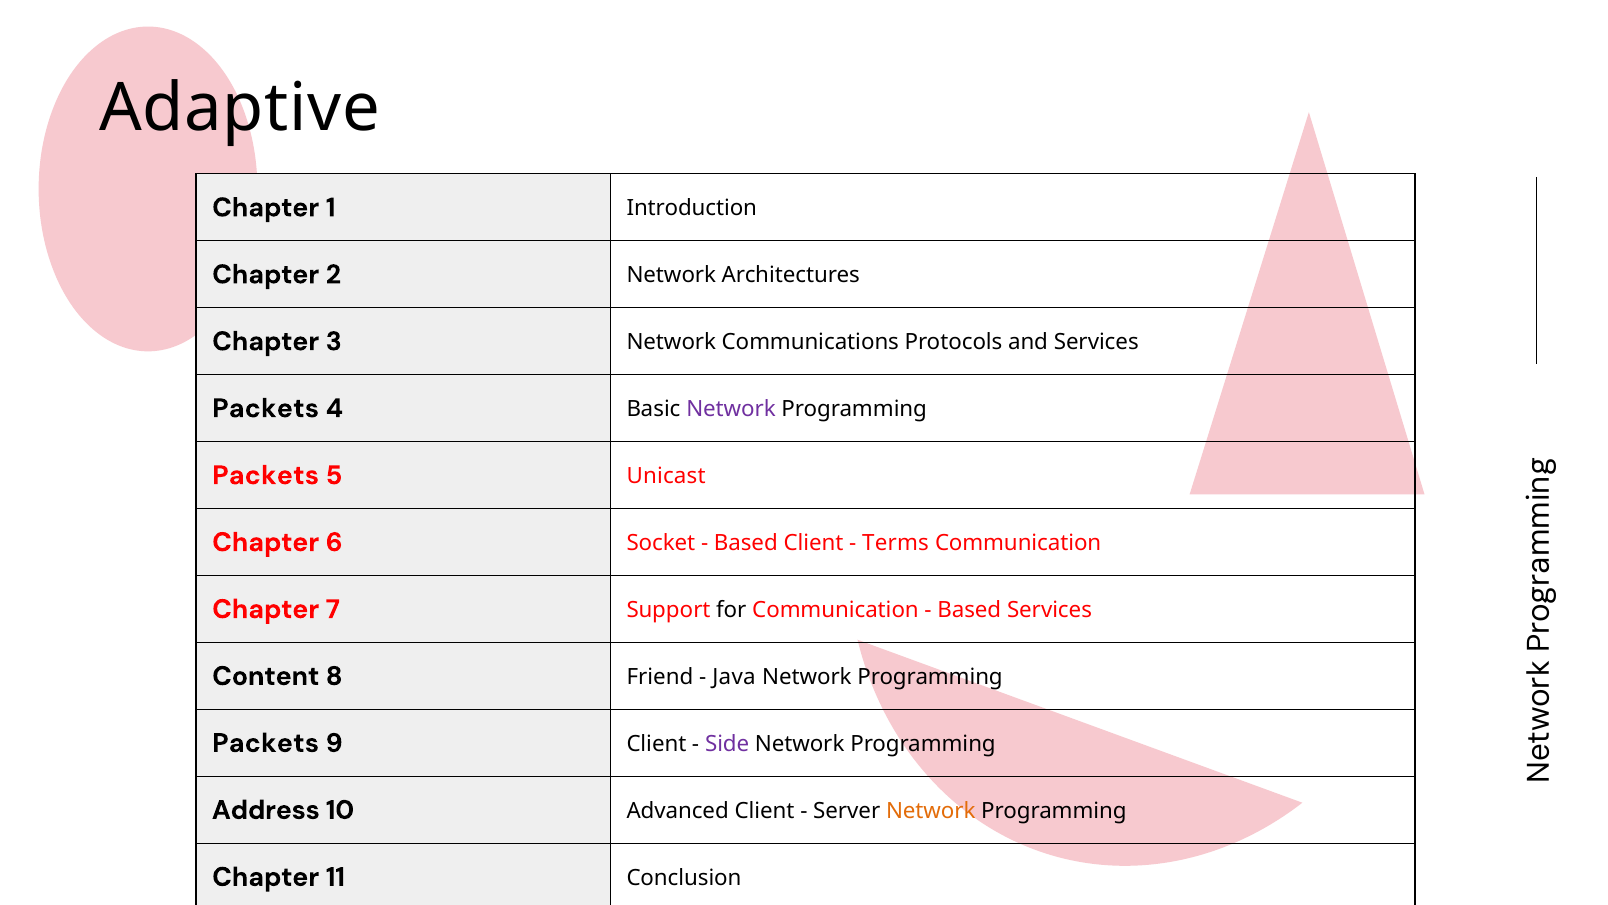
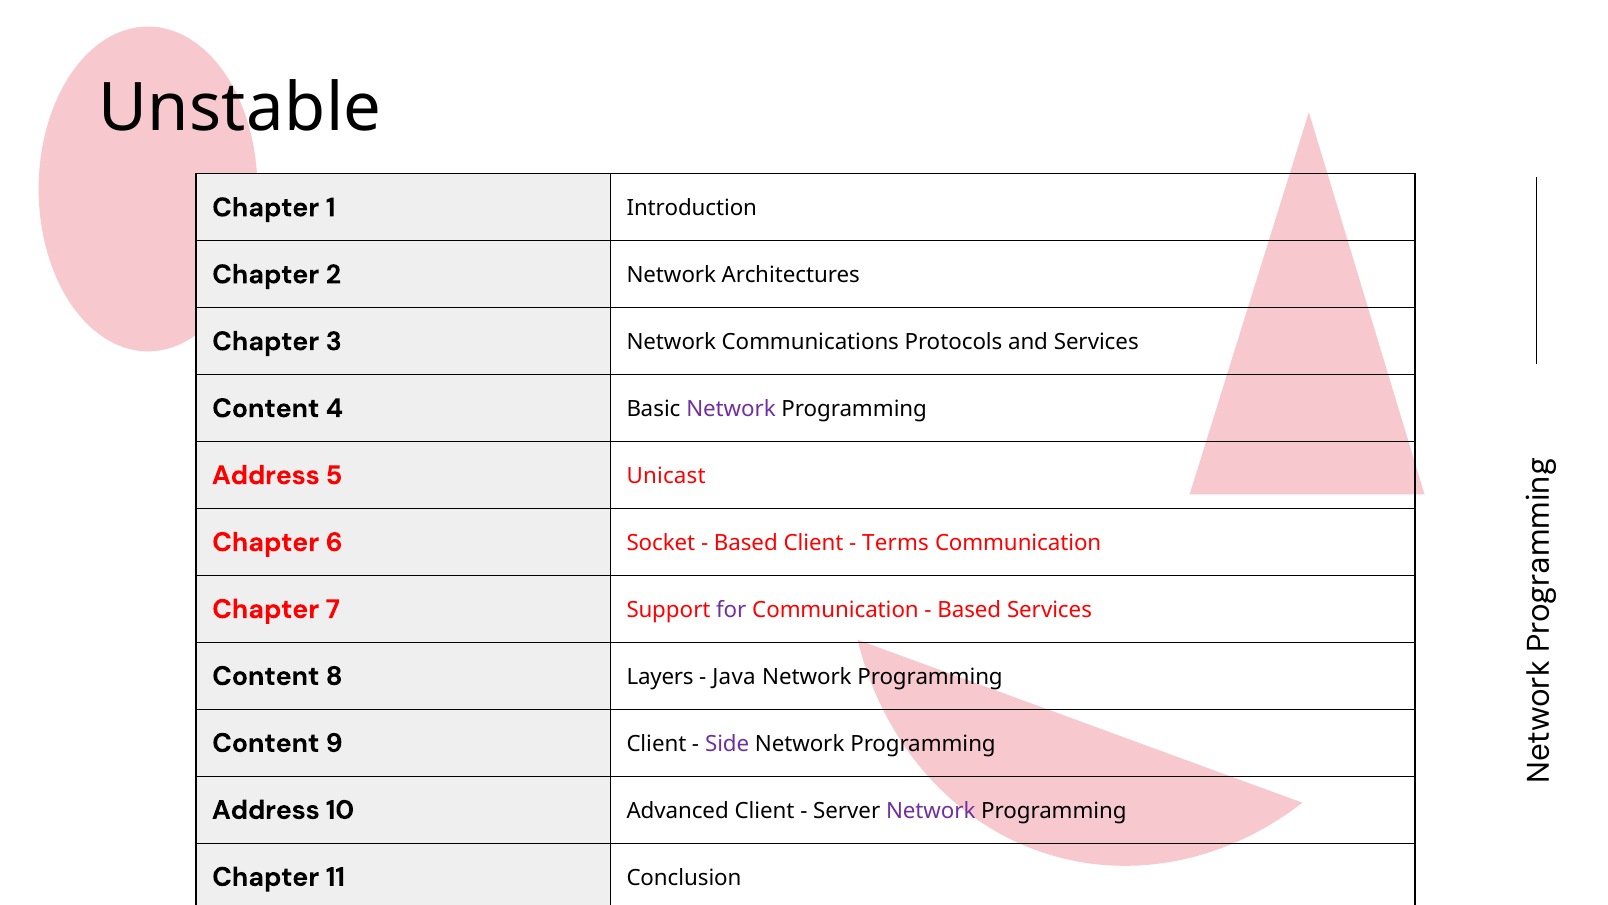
Adaptive: Adaptive -> Unstable
Packets at (266, 408): Packets -> Content
Packets at (266, 475): Packets -> Address
for colour: black -> purple
Friend: Friend -> Layers
Packets at (266, 743): Packets -> Content
Network at (931, 811) colour: orange -> purple
